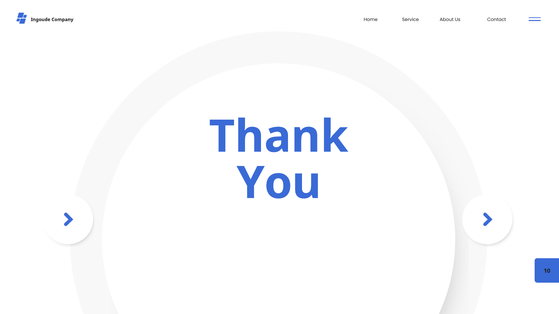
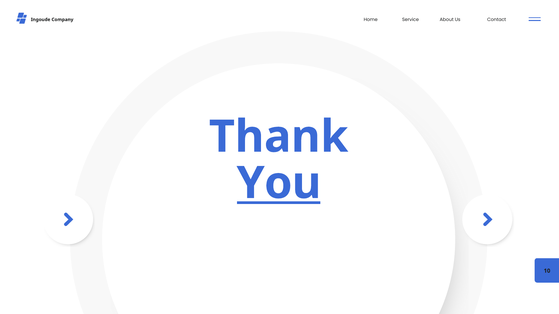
You underline: none -> present
